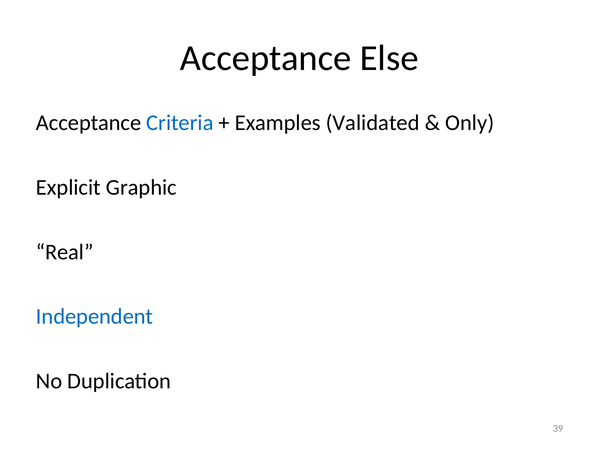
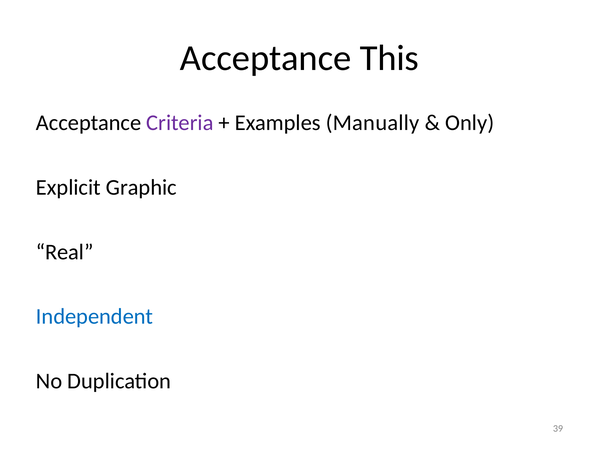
Else: Else -> This
Criteria colour: blue -> purple
Validated: Validated -> Manually
